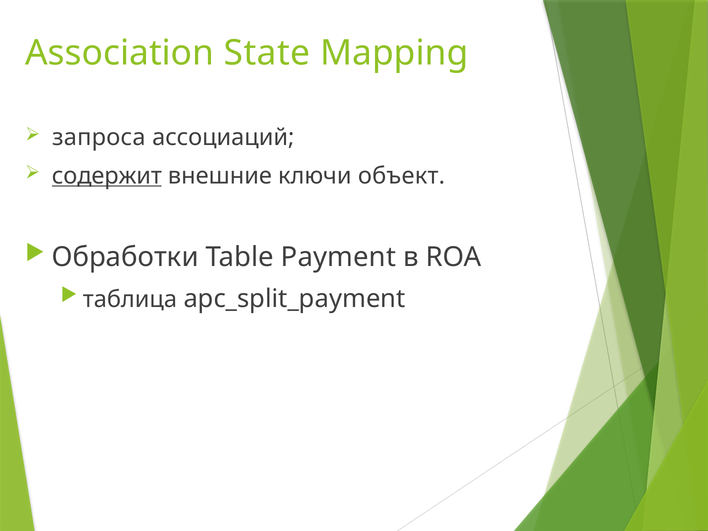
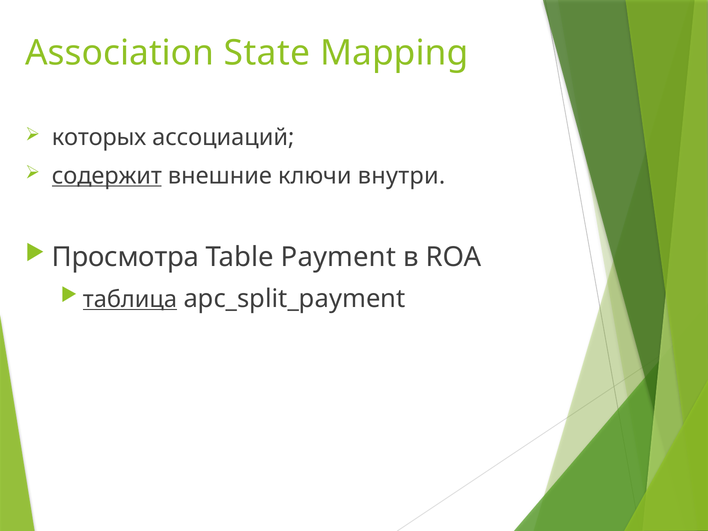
запроса: запроса -> которых
объект: объект -> внутри
Обработки: Обработки -> Просмотра
таблица underline: none -> present
